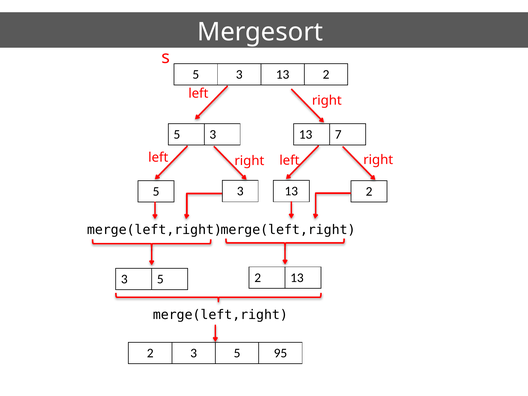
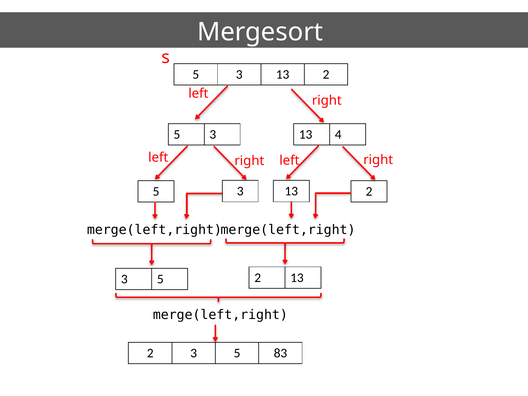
7: 7 -> 4
95: 95 -> 83
